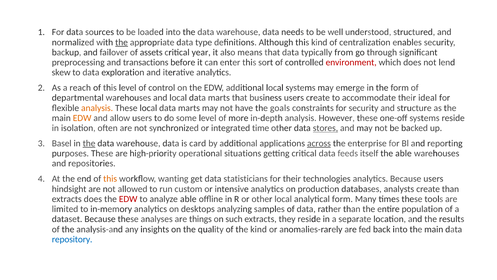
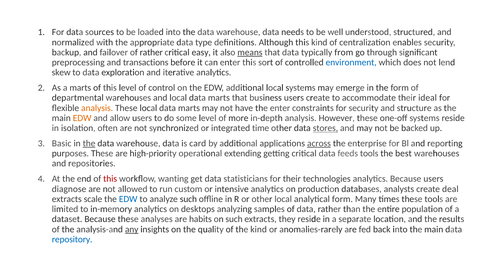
the at (122, 42) underline: present -> none
of assets: assets -> rather
year: year -> easy
means underline: none -> present
environment colour: red -> blue
a reach: reach -> marts
the goals: goals -> enter
Basel: Basel -> Basic
situations: situations -> extending
feeds itself: itself -> tools
the able: able -> best
this at (110, 179) colour: orange -> red
hindsight: hindsight -> diagnose
create than: than -> deal
extracts does: does -> scale
EDW at (128, 199) colour: red -> blue
analyze able: able -> such
things: things -> habits
any underline: none -> present
